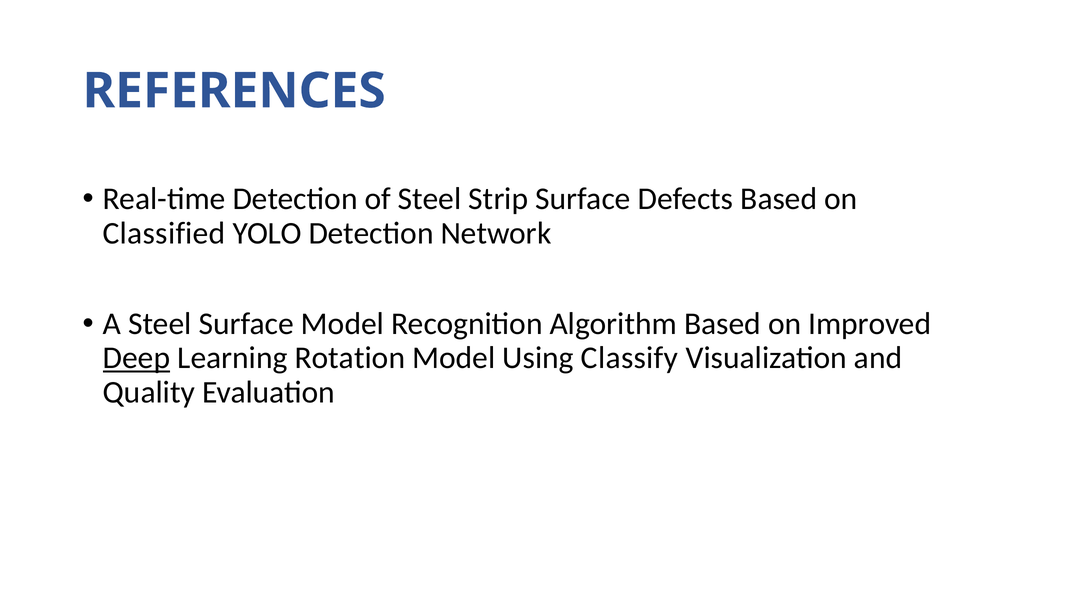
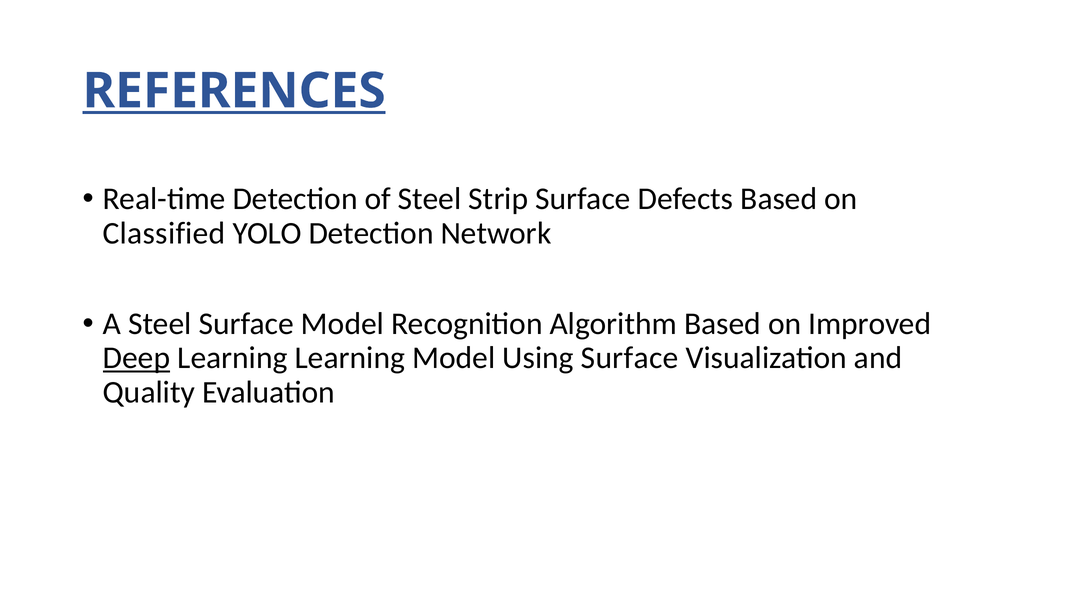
REFERENCES underline: none -> present
Learning Rotation: Rotation -> Learning
Using Classify: Classify -> Surface
